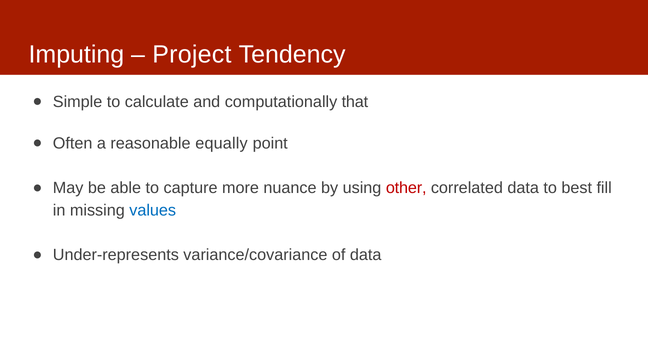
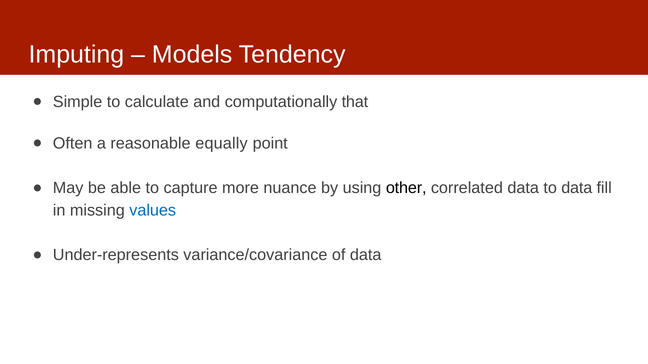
Project: Project -> Models
other colour: red -> black
to best: best -> data
